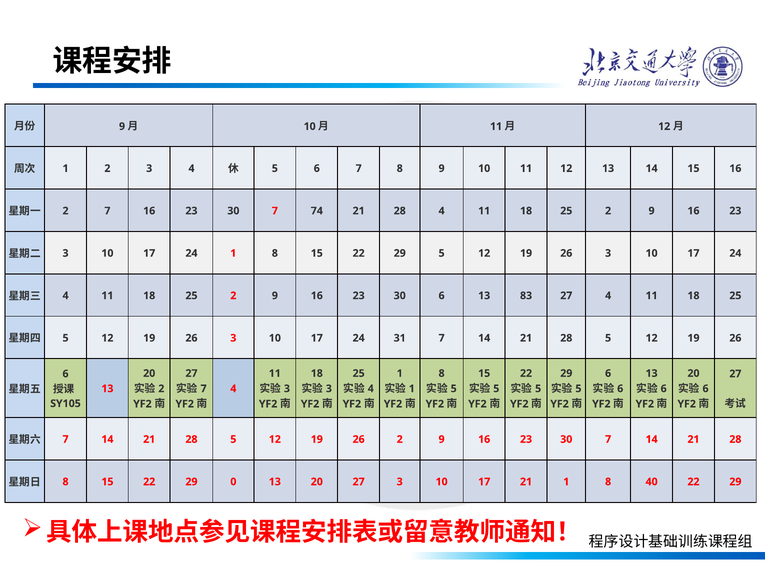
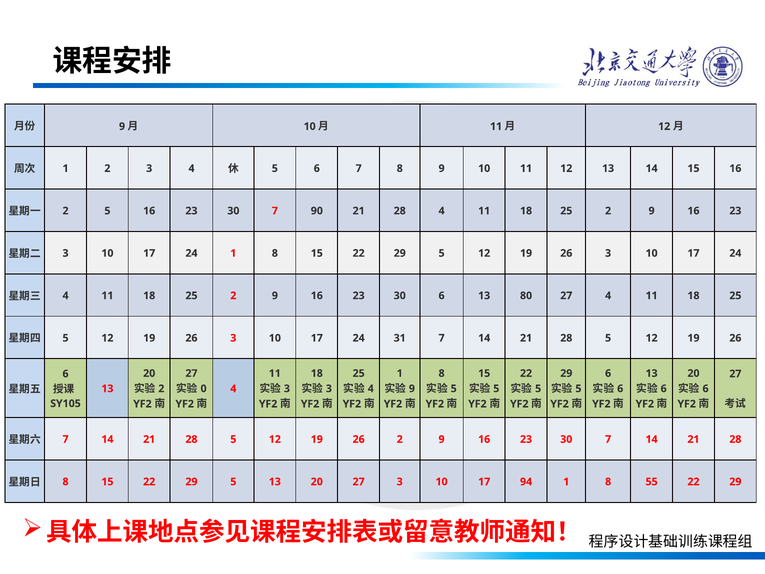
2 7: 7 -> 5
74: 74 -> 90
83: 83 -> 80
7 at (204, 388): 7 -> 0
1 at (412, 388): 1 -> 9
0 at (233, 482): 0 -> 5
17 21: 21 -> 94
40: 40 -> 55
